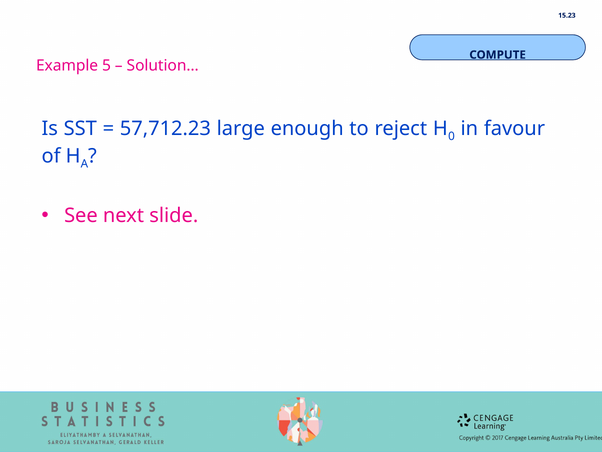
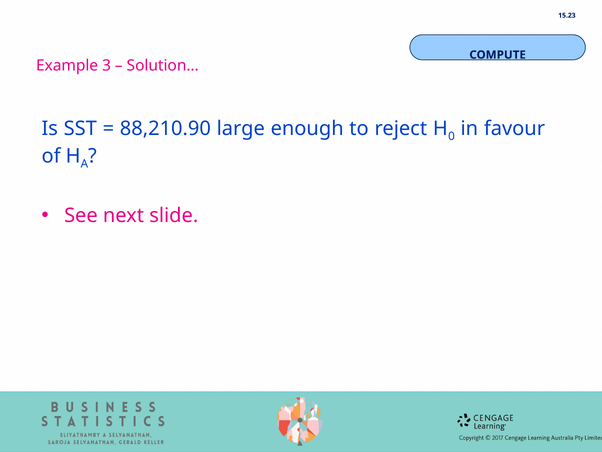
5: 5 -> 3
57,712.23: 57,712.23 -> 88,210.90
